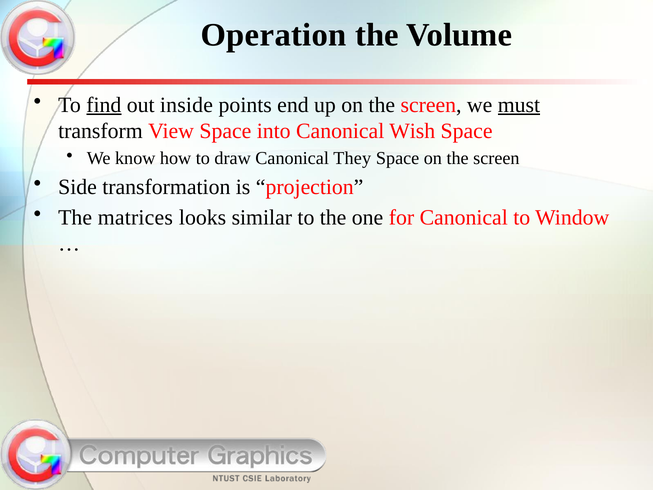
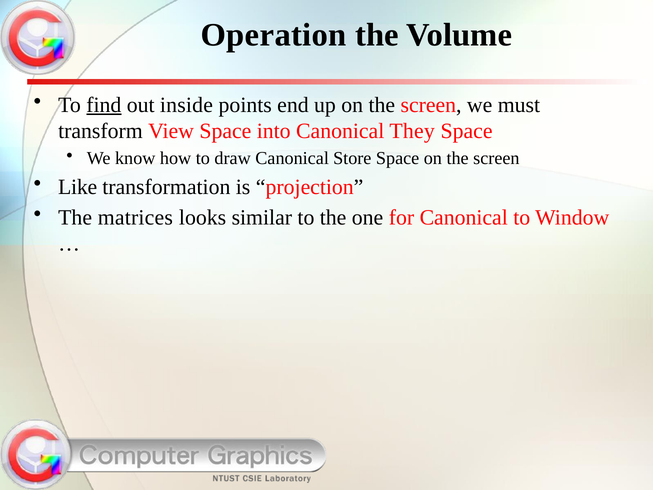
must underline: present -> none
Wish: Wish -> They
They: They -> Store
Side: Side -> Like
